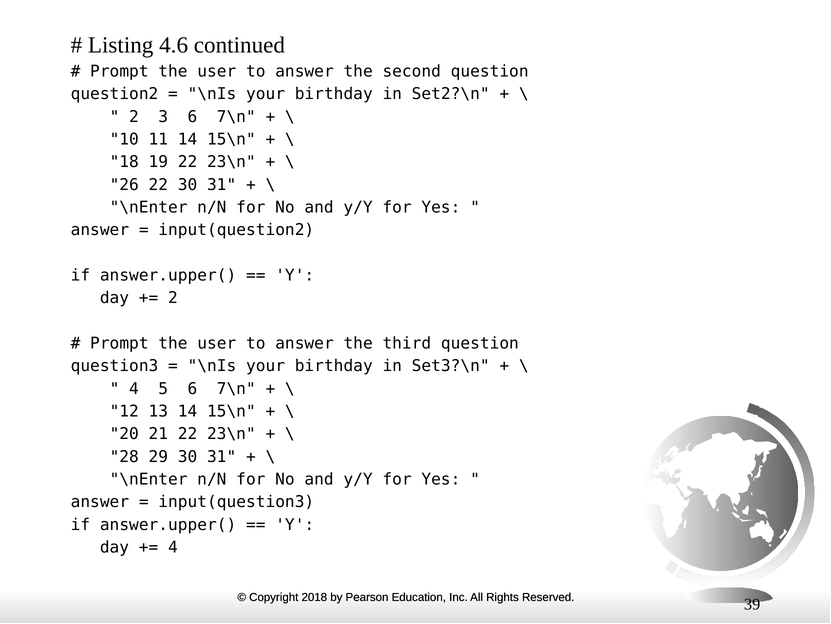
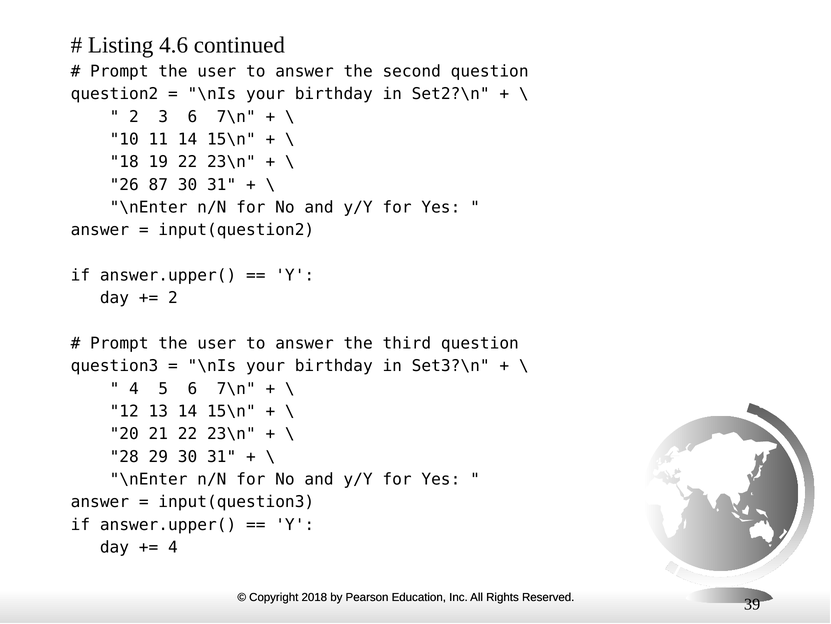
26 22: 22 -> 87
